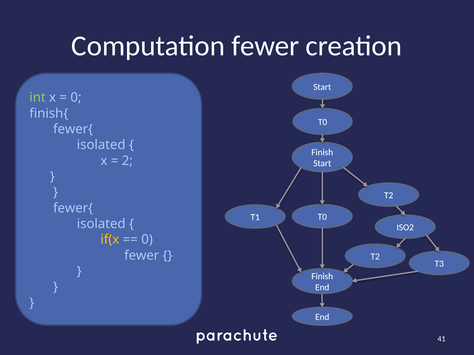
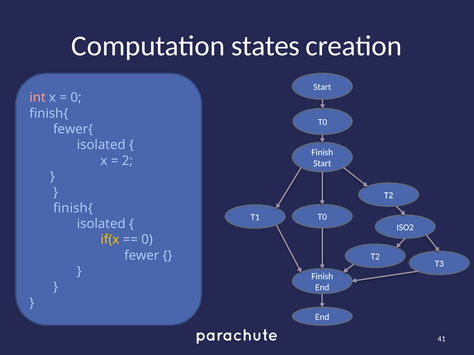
Computation fewer: fewer -> states
int colour: light green -> pink
fewer{ at (73, 208): fewer{ -> finish{
